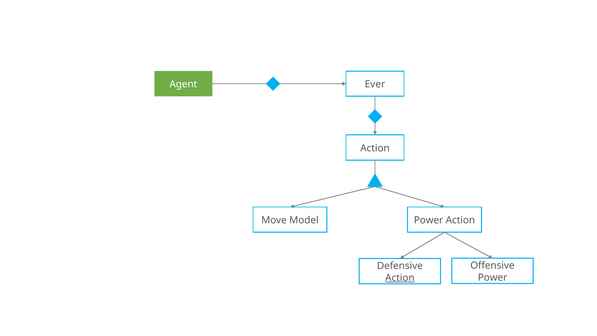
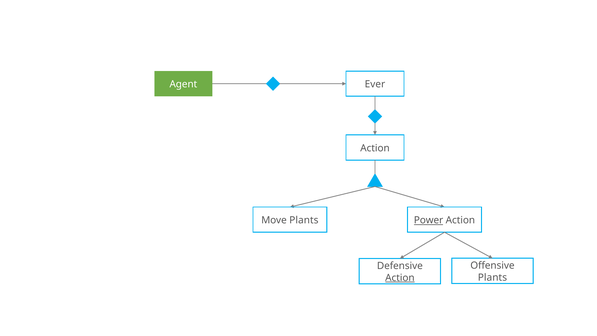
Move Model: Model -> Plants
Power at (429, 220) underline: none -> present
Power at (493, 277): Power -> Plants
